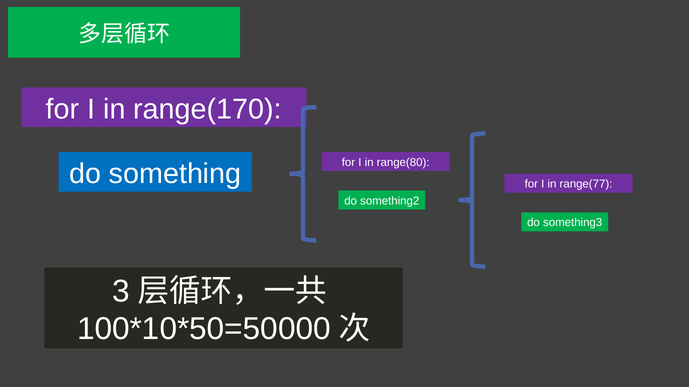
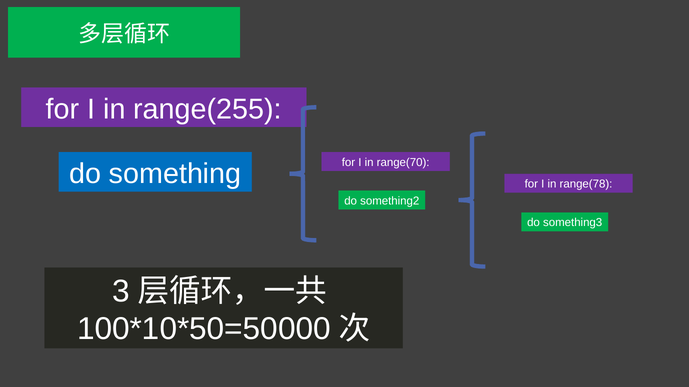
range(170: range(170 -> range(255
range(80: range(80 -> range(70
range(77: range(77 -> range(78
